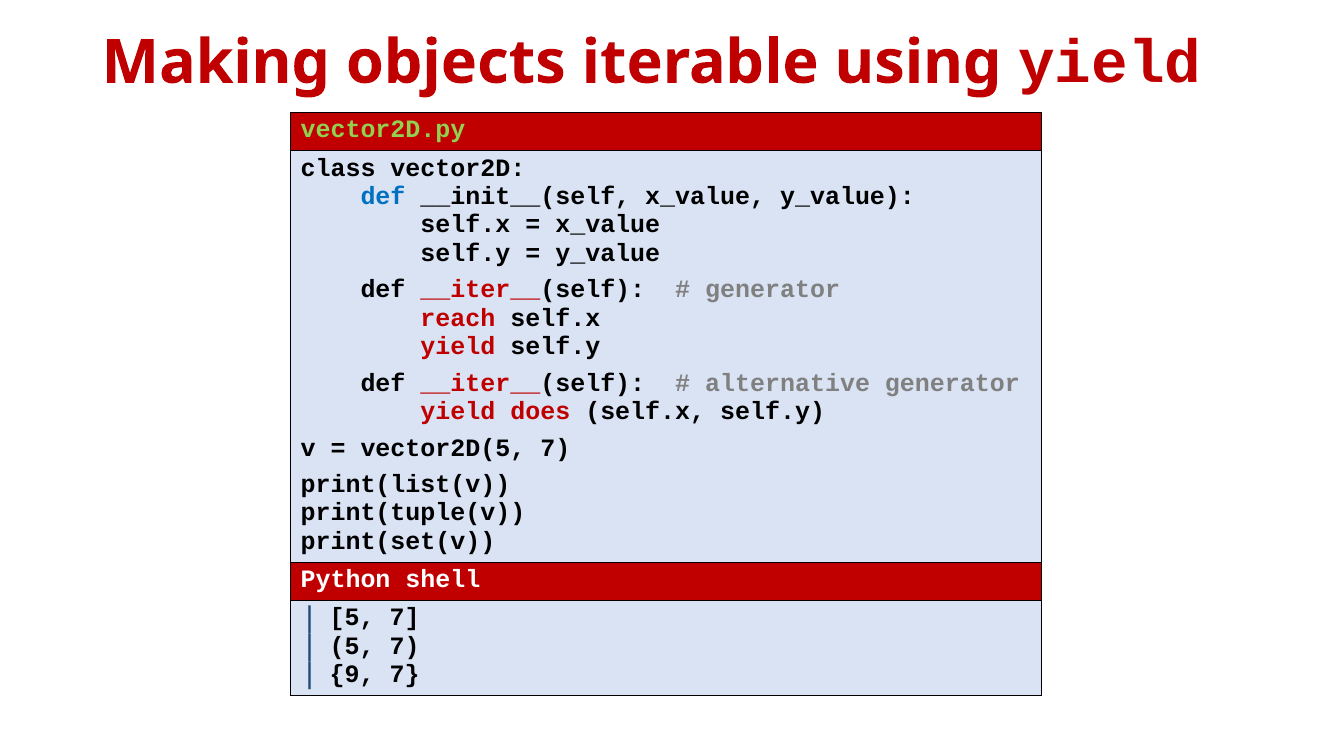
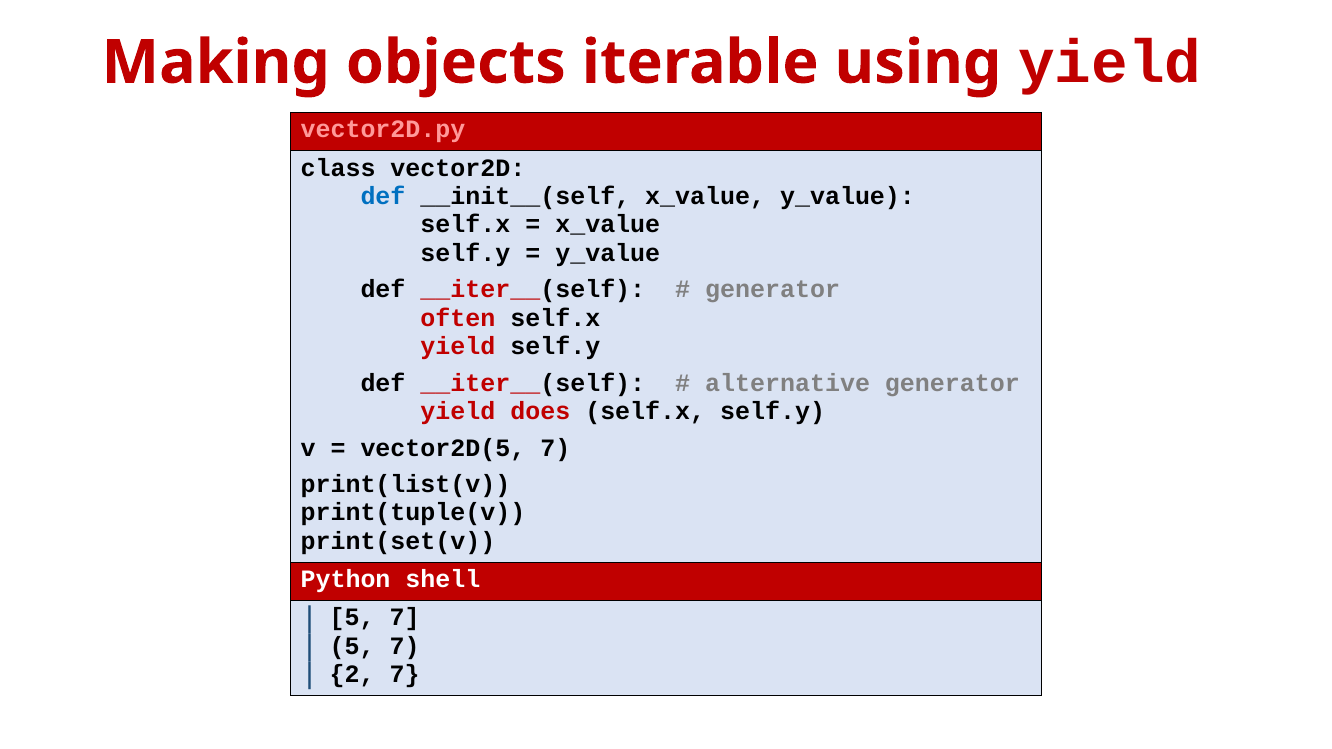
vector2D.py colour: light green -> pink
reach: reach -> often
9: 9 -> 2
